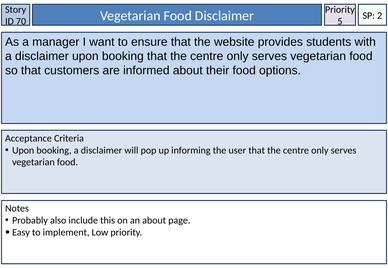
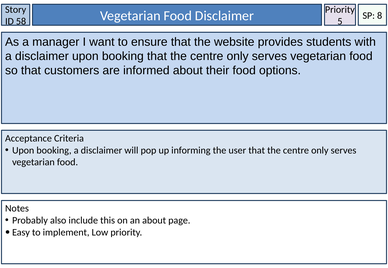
2: 2 -> 8
70: 70 -> 58
